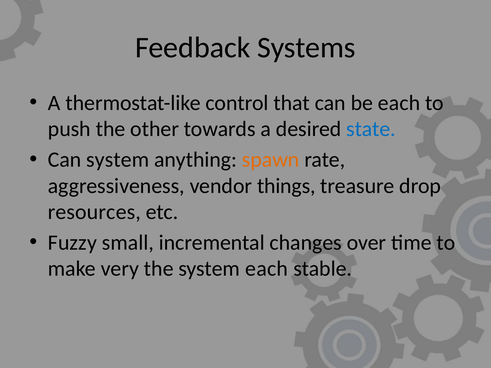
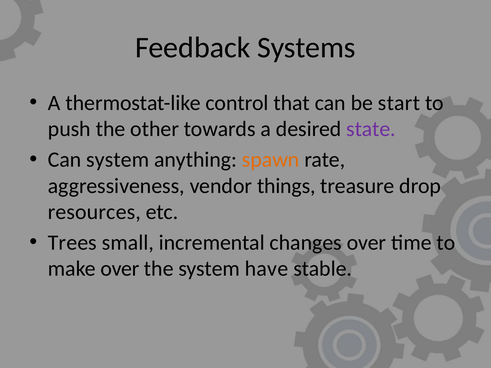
be each: each -> start
state colour: blue -> purple
Fuzzy: Fuzzy -> Trees
make very: very -> over
system each: each -> have
